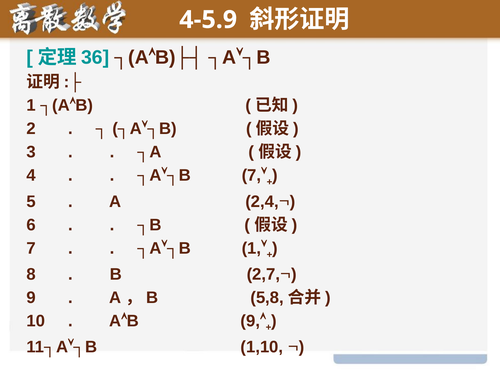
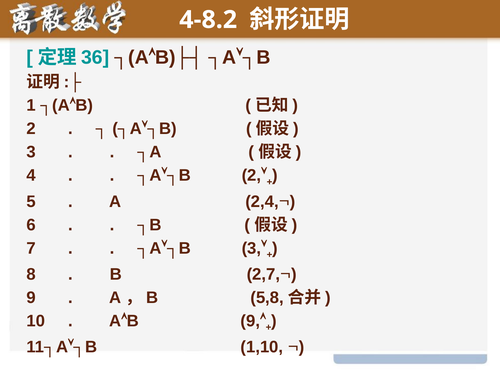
4-5.9: 4-5.9 -> 4-8.2
┐B 7: 7 -> 2
┐B 1: 1 -> 3
